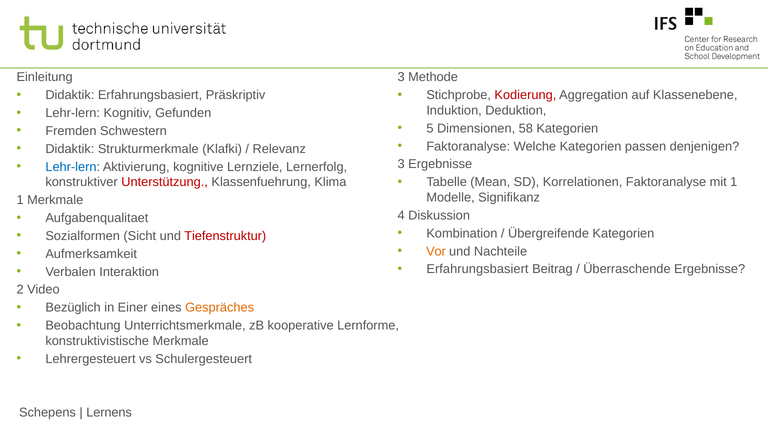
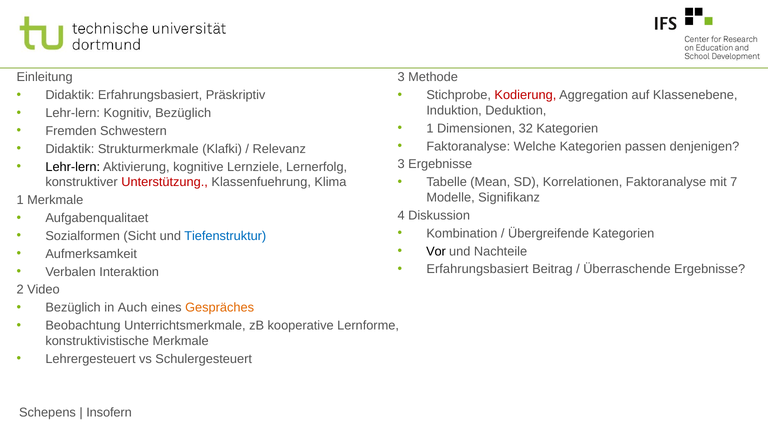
Kognitiv Gefunden: Gefunden -> Bezüglich
5 at (430, 128): 5 -> 1
58: 58 -> 32
Lehr-lern at (73, 167) colour: blue -> black
mit 1: 1 -> 7
Tiefenstruktur colour: red -> blue
Vor colour: orange -> black
Einer: Einer -> Auch
Lernens: Lernens -> Insofern
